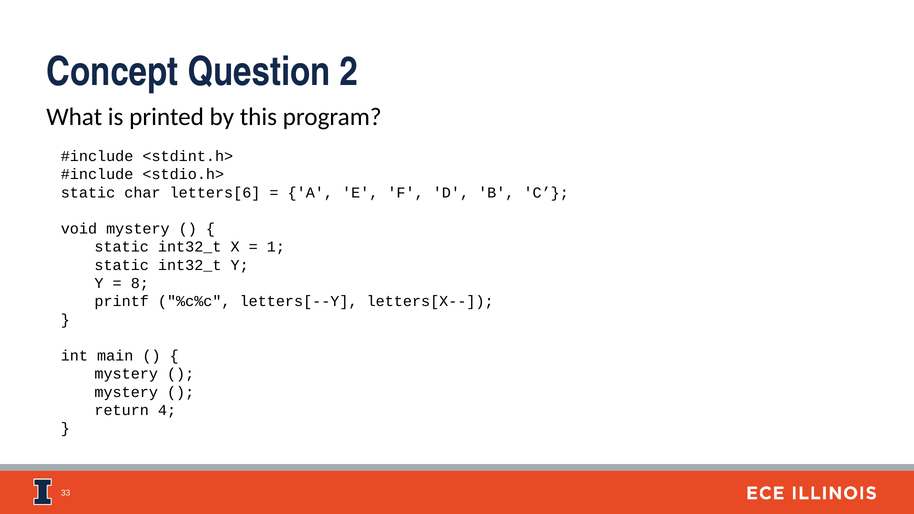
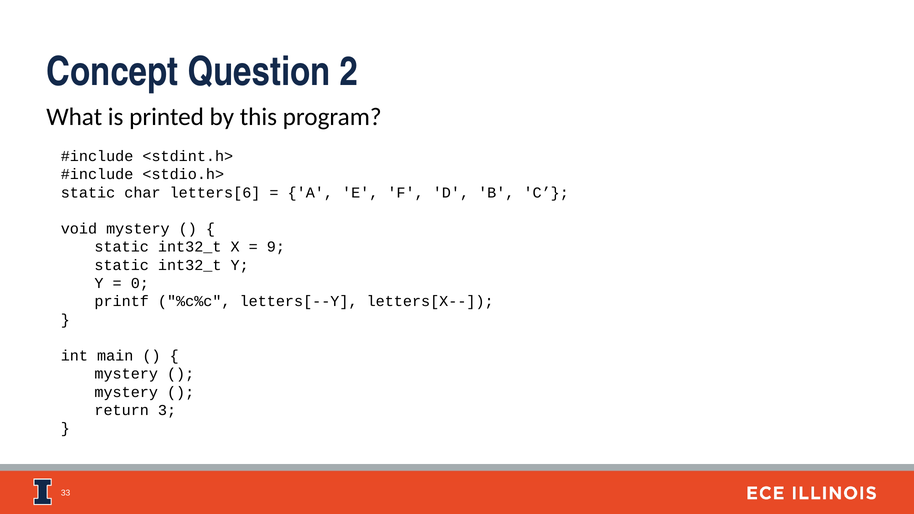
1: 1 -> 9
8: 8 -> 0
4: 4 -> 3
